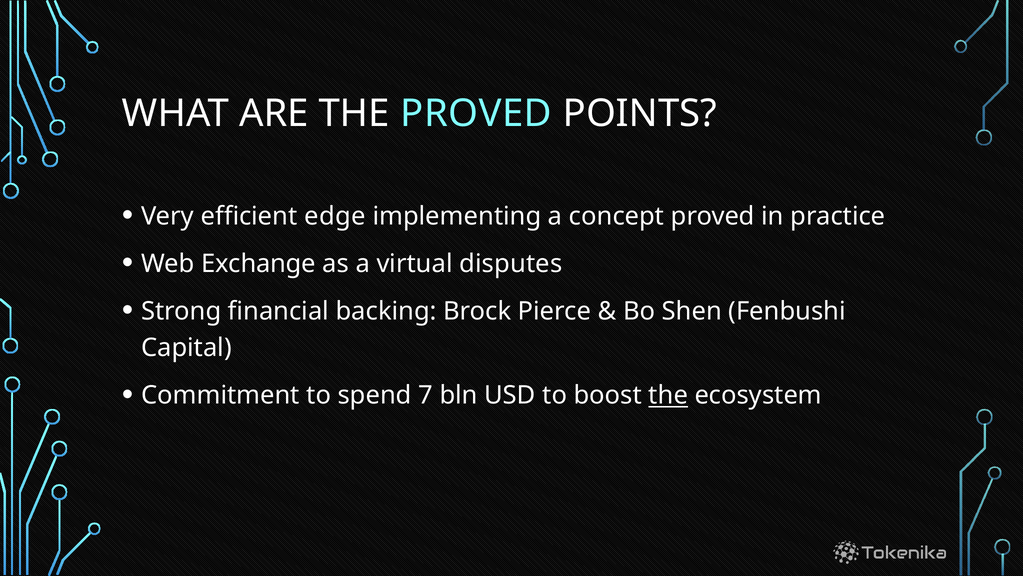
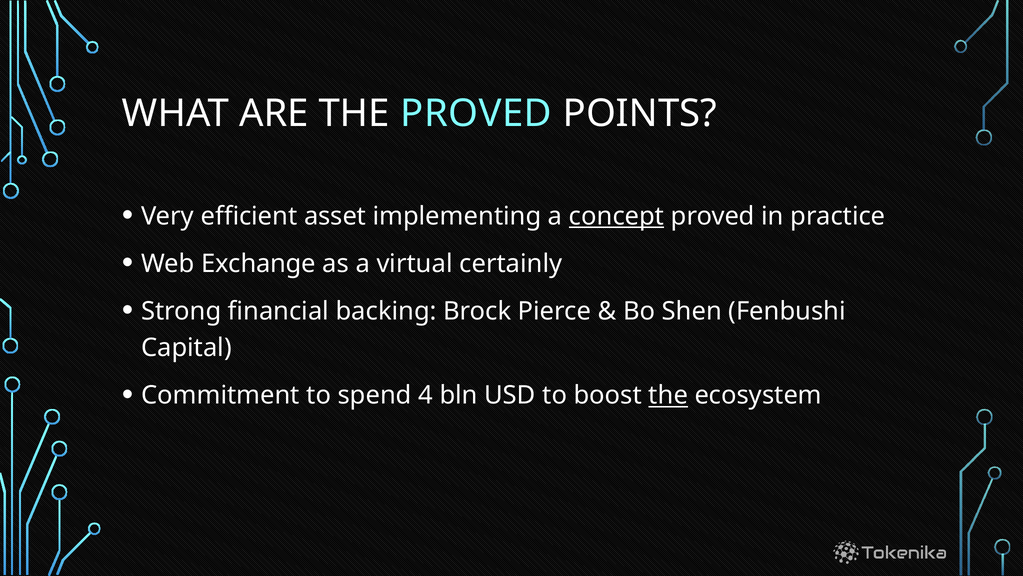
edge: edge -> asset
concept underline: none -> present
disputes: disputes -> certainly
7: 7 -> 4
